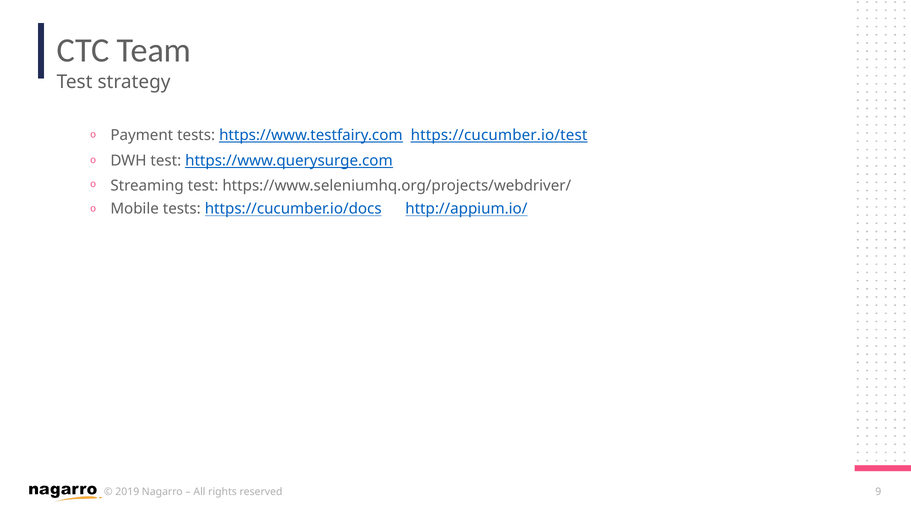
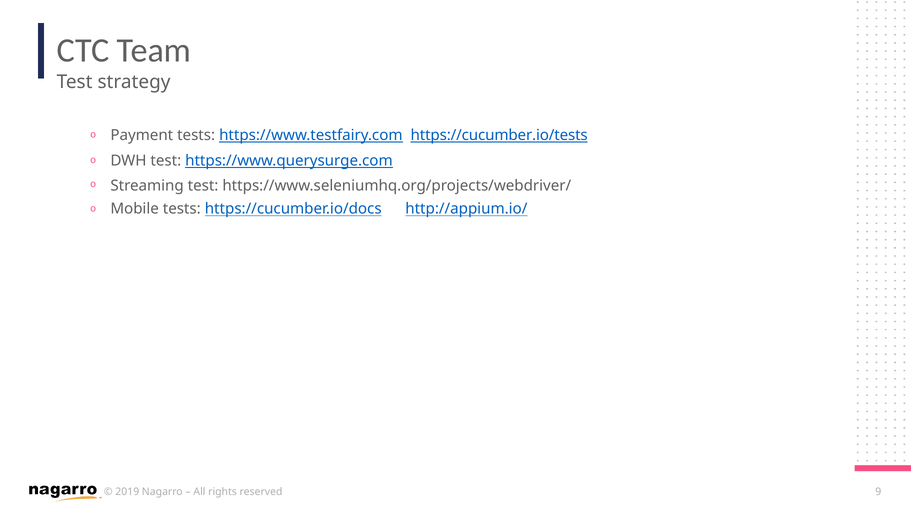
https://cucumber.io/test: https://cucumber.io/test -> https://cucumber.io/tests
